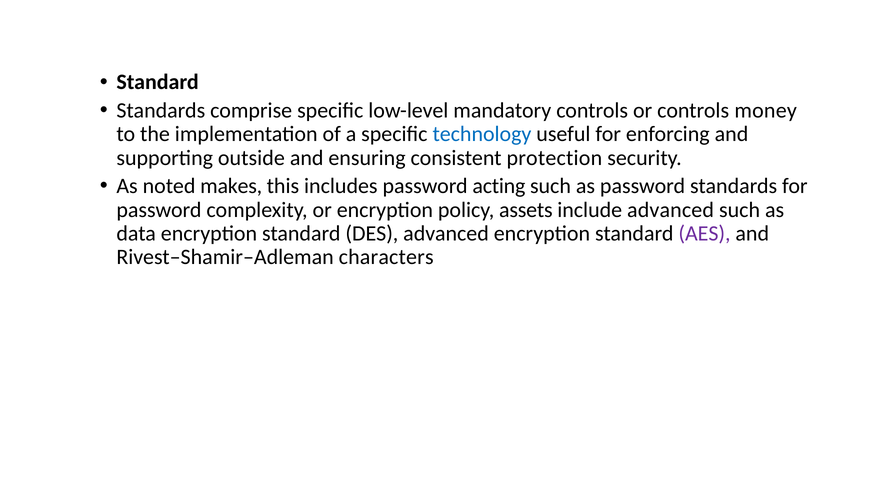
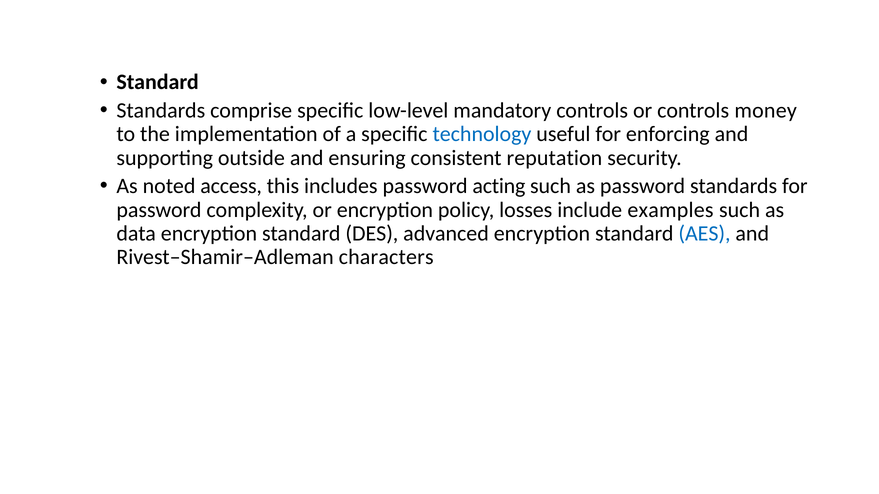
protection: protection -> reputation
makes: makes -> access
assets: assets -> losses
include advanced: advanced -> examples
AES colour: purple -> blue
